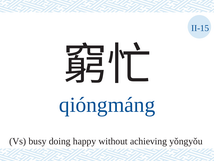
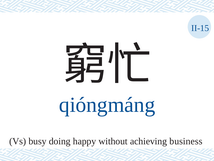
yǒngyǒu: yǒngyǒu -> business
